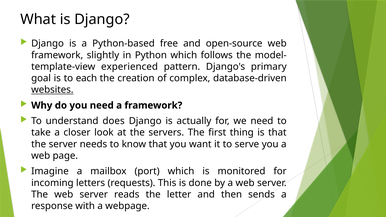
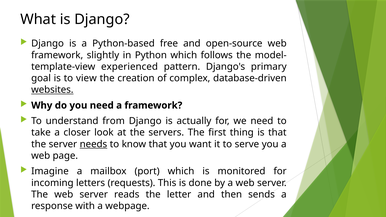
each: each -> view
does: does -> from
needs underline: none -> present
